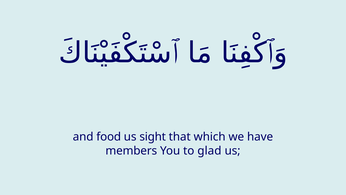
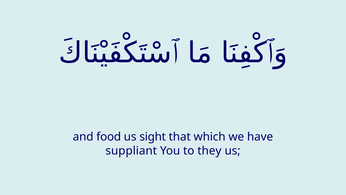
members: members -> suppliant
glad: glad -> they
